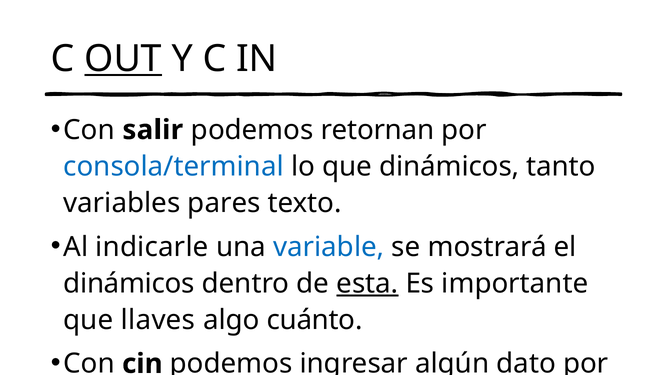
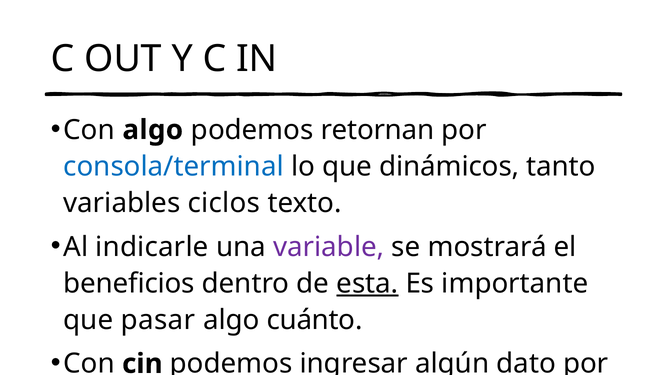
OUT underline: present -> none
Con salir: salir -> algo
pares: pares -> ciclos
variable colour: blue -> purple
dinámicos at (129, 284): dinámicos -> beneficios
llaves: llaves -> pasar
